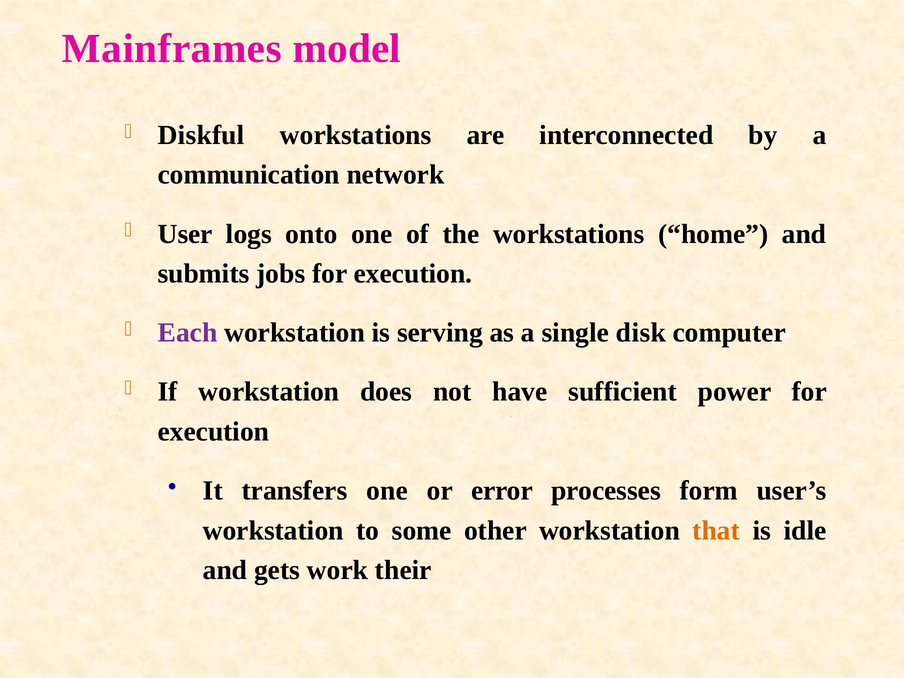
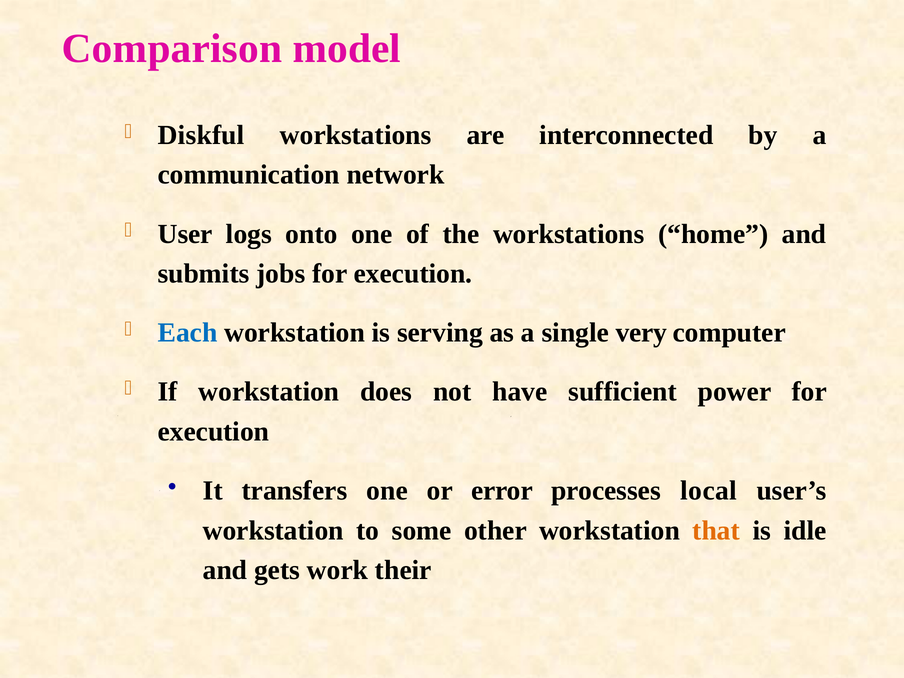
Mainframes: Mainframes -> Comparison
Each colour: purple -> blue
disk: disk -> very
form: form -> local
